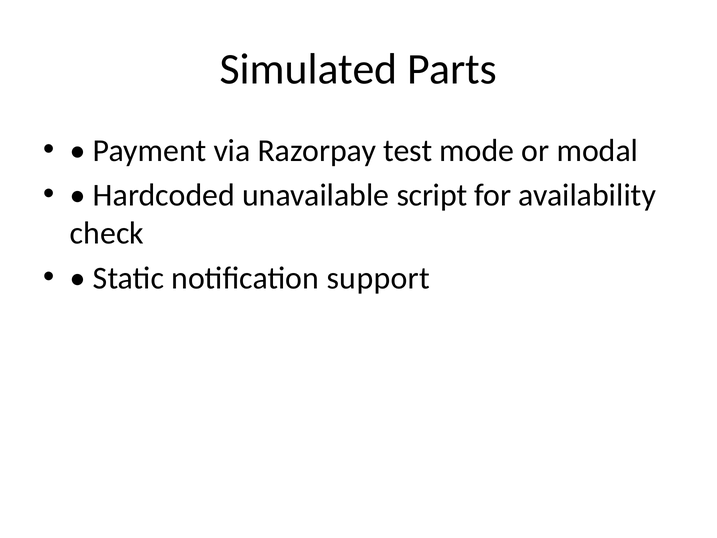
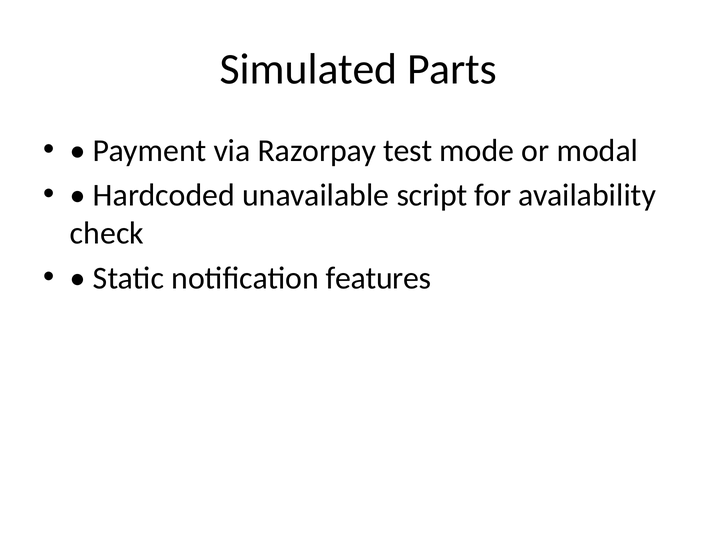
support: support -> features
